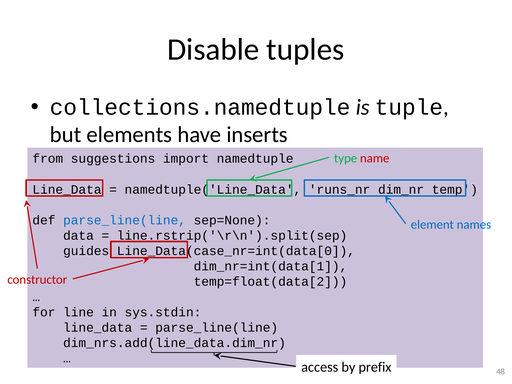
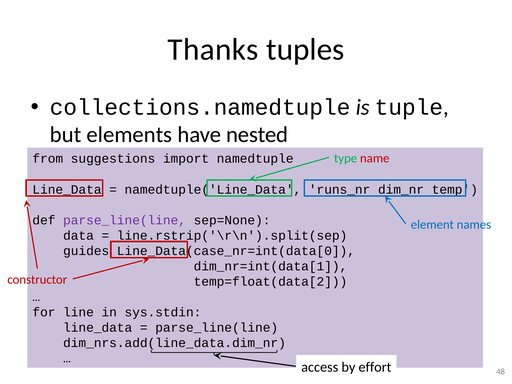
Disable: Disable -> Thanks
inserts: inserts -> nested
parse_line(line at (125, 220) colour: blue -> purple
prefix: prefix -> effort
